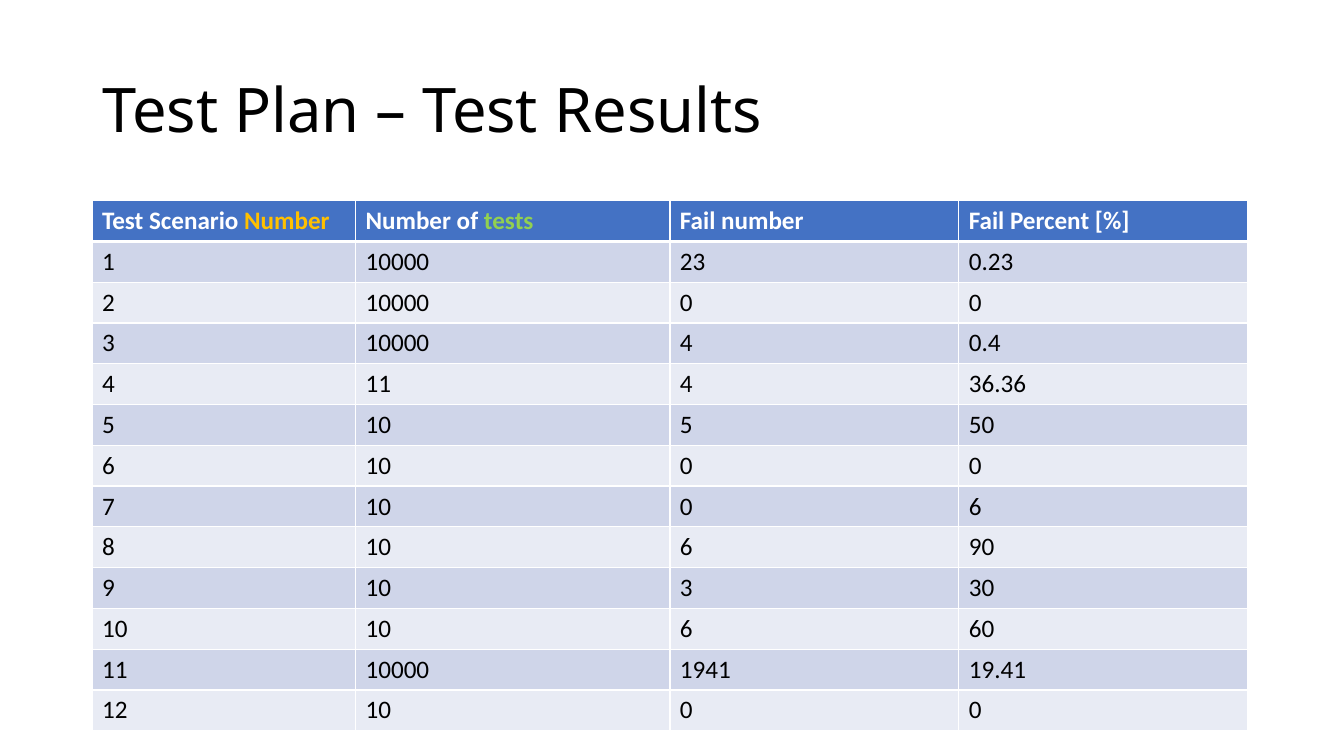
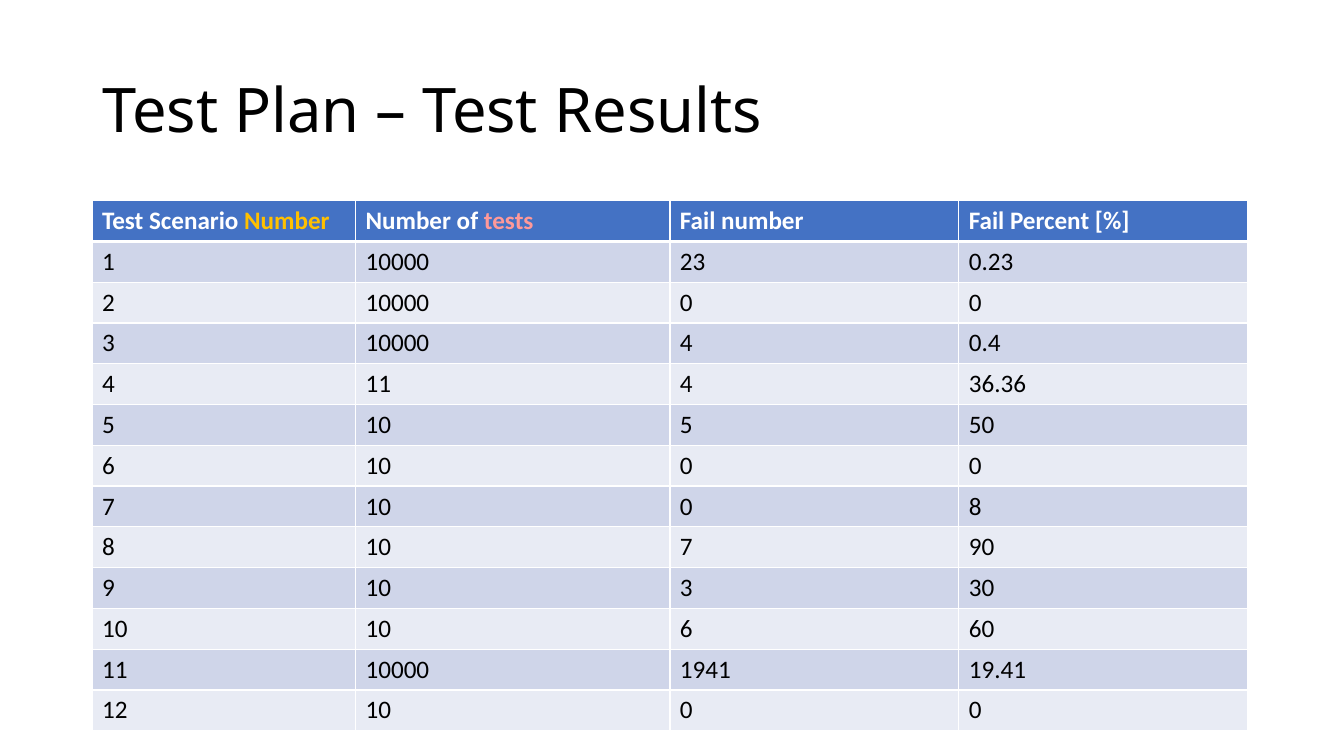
tests colour: light green -> pink
0 6: 6 -> 8
8 10 6: 6 -> 7
